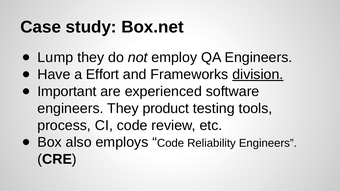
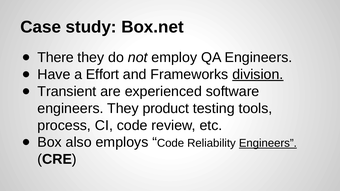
Lump: Lump -> There
Important: Important -> Transient
Engineers at (268, 143) underline: none -> present
